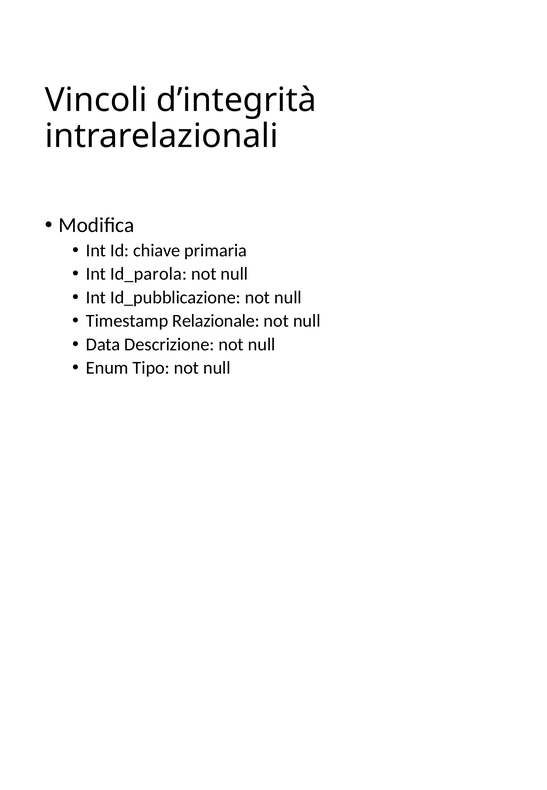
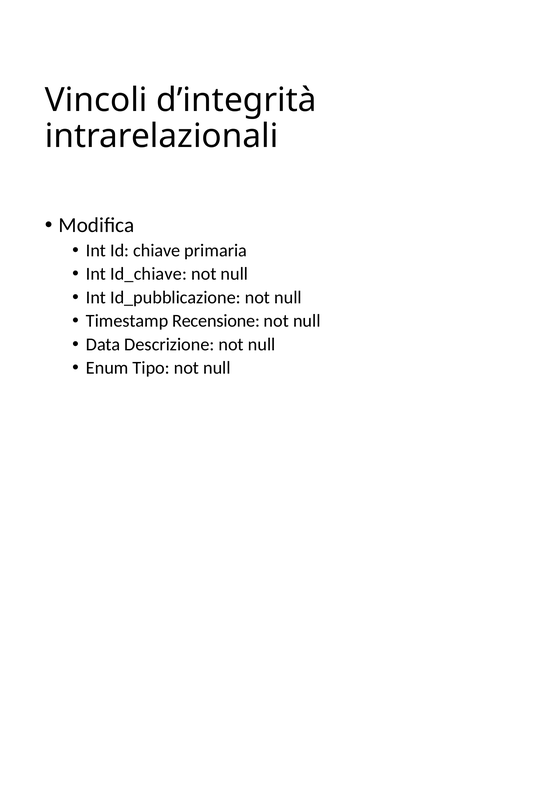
Id_parola: Id_parola -> Id_chiave
Relazionale: Relazionale -> Recensione
